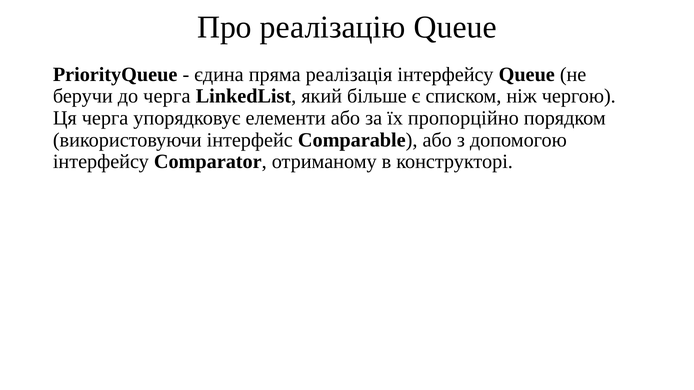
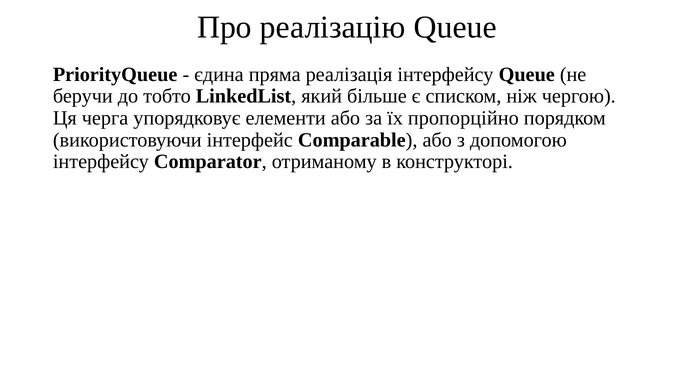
до черга: черга -> тобто
